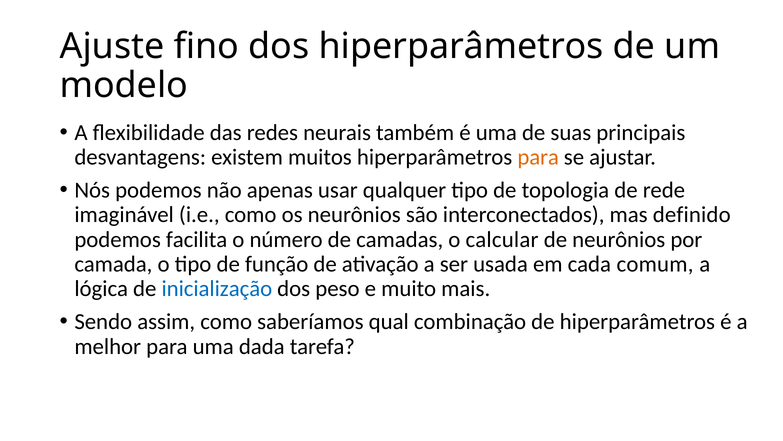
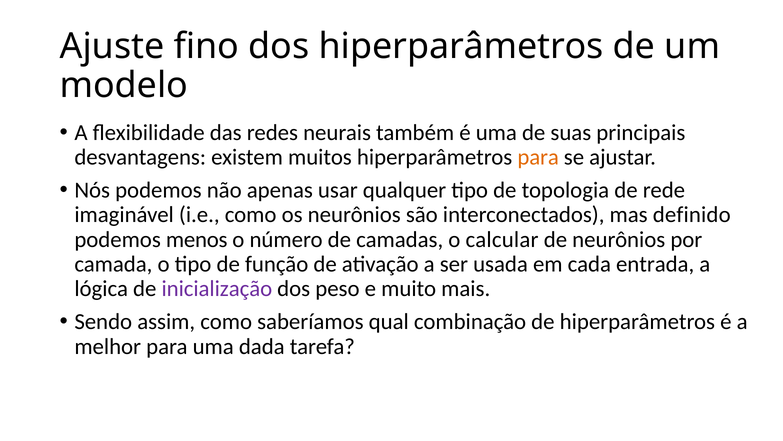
facilita: facilita -> menos
comum: comum -> entrada
inicialização colour: blue -> purple
